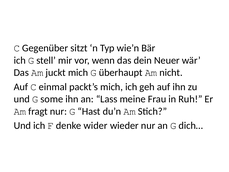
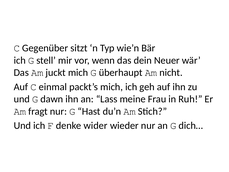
some: some -> dawn
